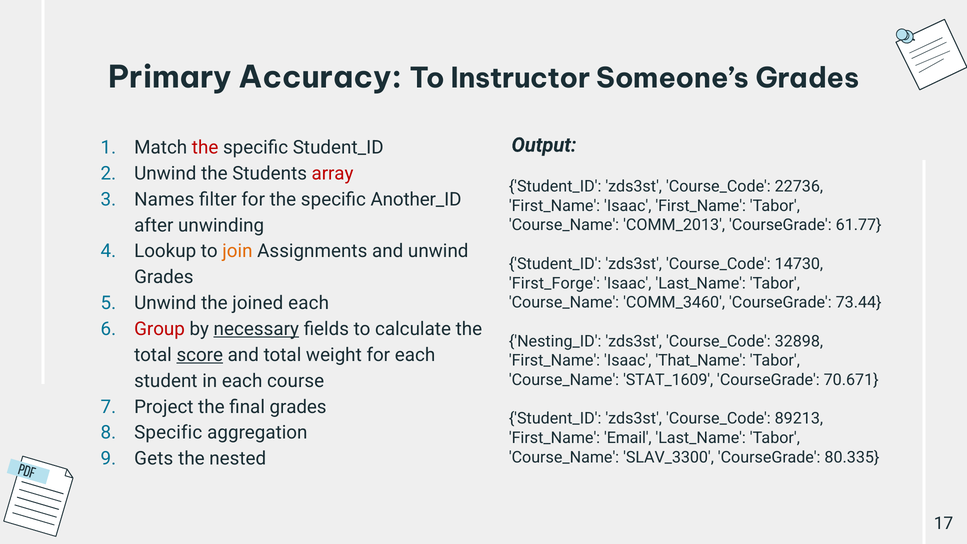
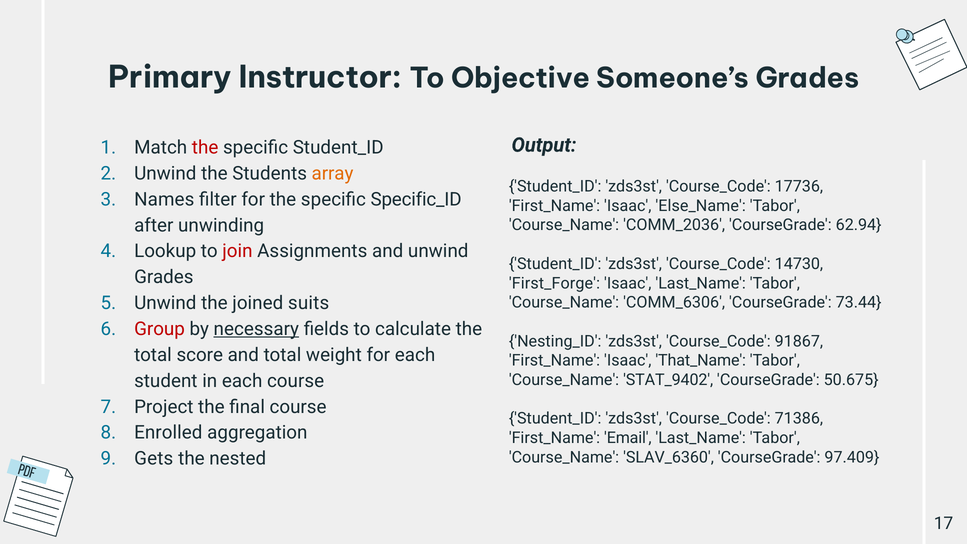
Accuracy: Accuracy -> Instructor
Instructor: Instructor -> Objective
array colour: red -> orange
22736: 22736 -> 17736
Another_ID: Another_ID -> Specific_ID
Isaac First_Name: First_Name -> Else_Name
COMM_2013: COMM_2013 -> COMM_2036
61.77: 61.77 -> 62.94
join colour: orange -> red
joined each: each -> suits
COMM_3460: COMM_3460 -> COMM_6306
32898: 32898 -> 91867
score underline: present -> none
STAT_1609: STAT_1609 -> STAT_9402
70.671: 70.671 -> 50.675
final grades: grades -> course
89213: 89213 -> 71386
Specific at (168, 433): Specific -> Enrolled
SLAV_3300: SLAV_3300 -> SLAV_6360
80.335: 80.335 -> 97.409
